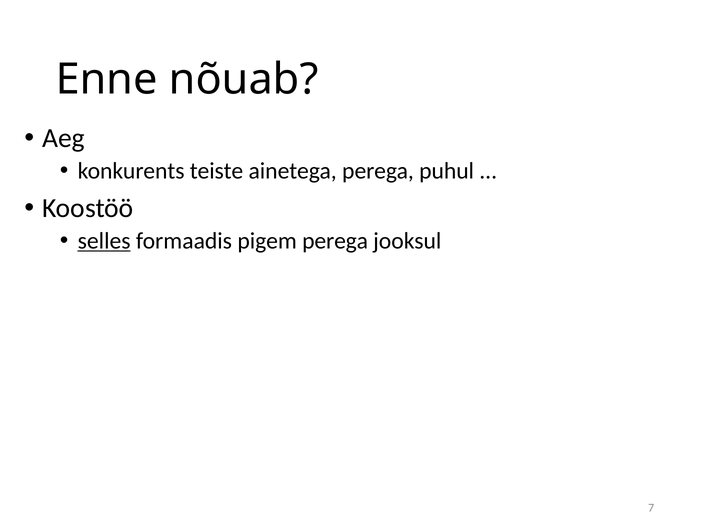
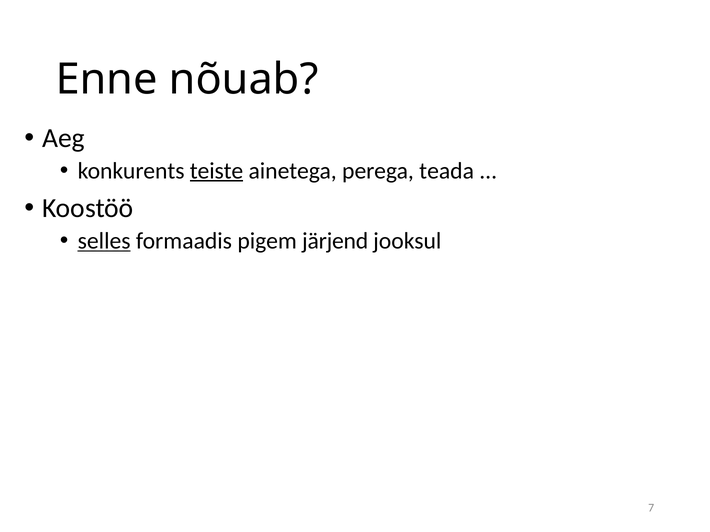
teiste underline: none -> present
puhul: puhul -> teada
pigem perega: perega -> järjend
